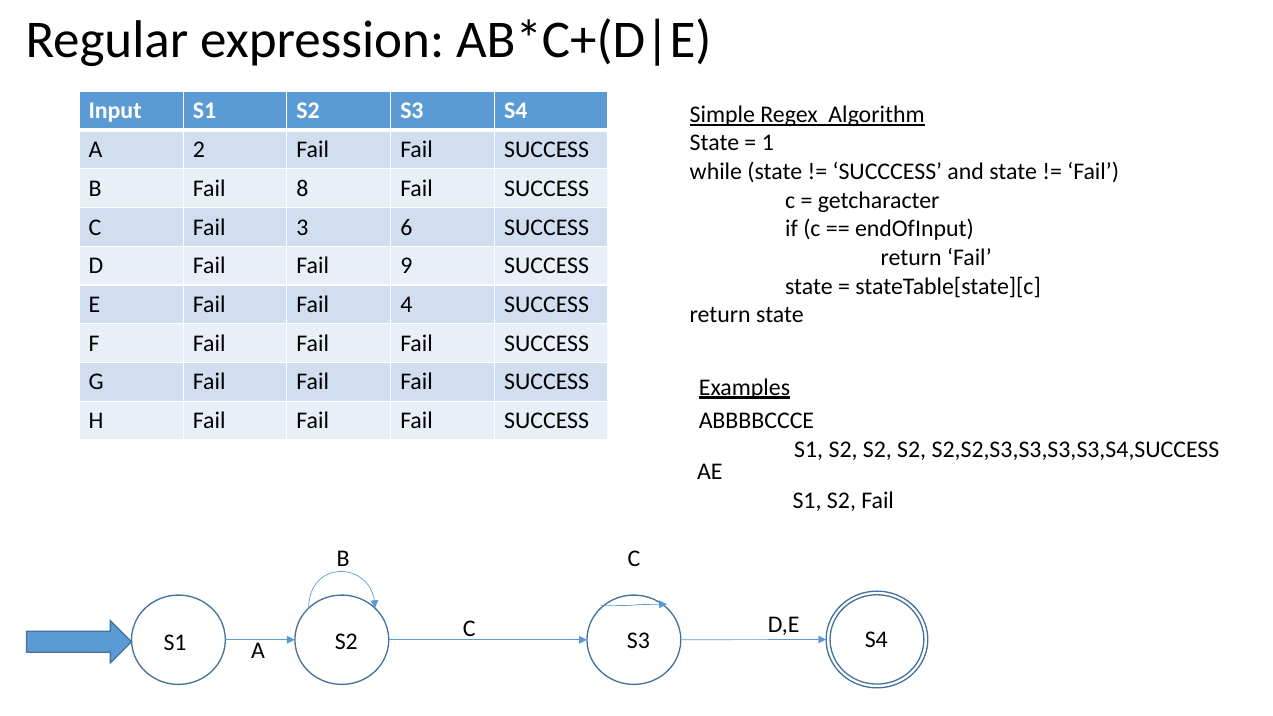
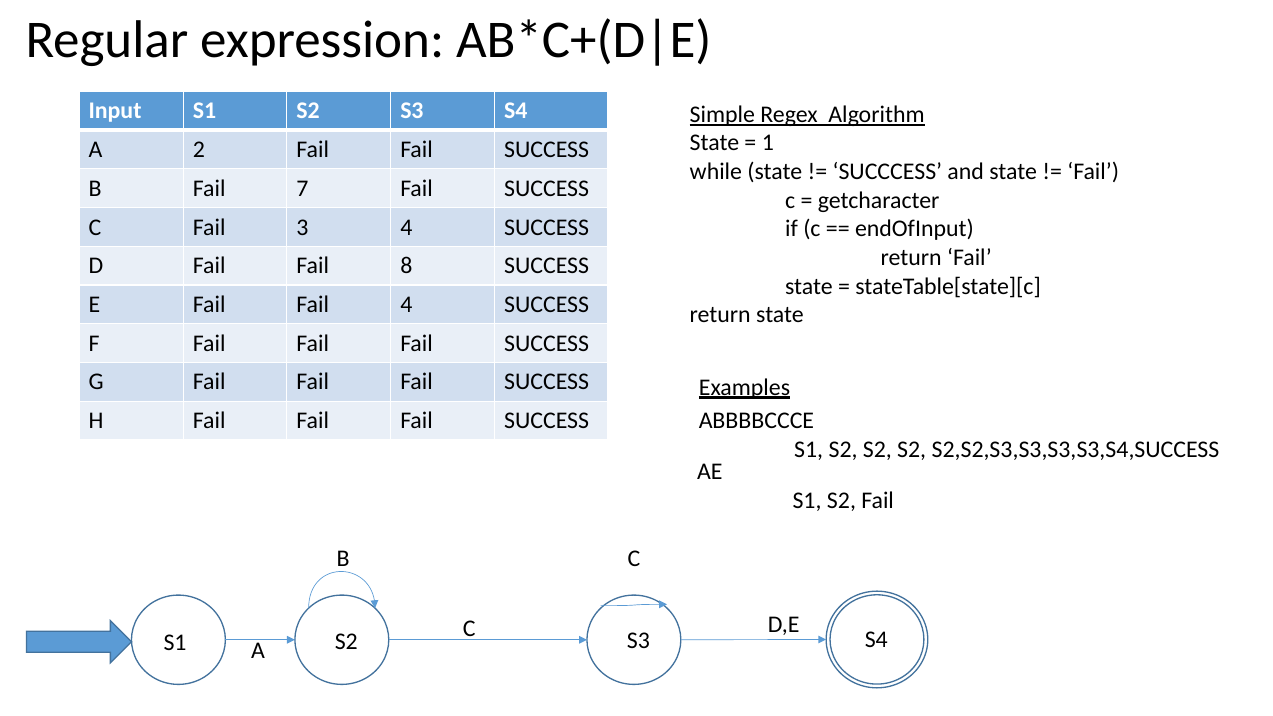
8: 8 -> 7
3 6: 6 -> 4
9: 9 -> 8
